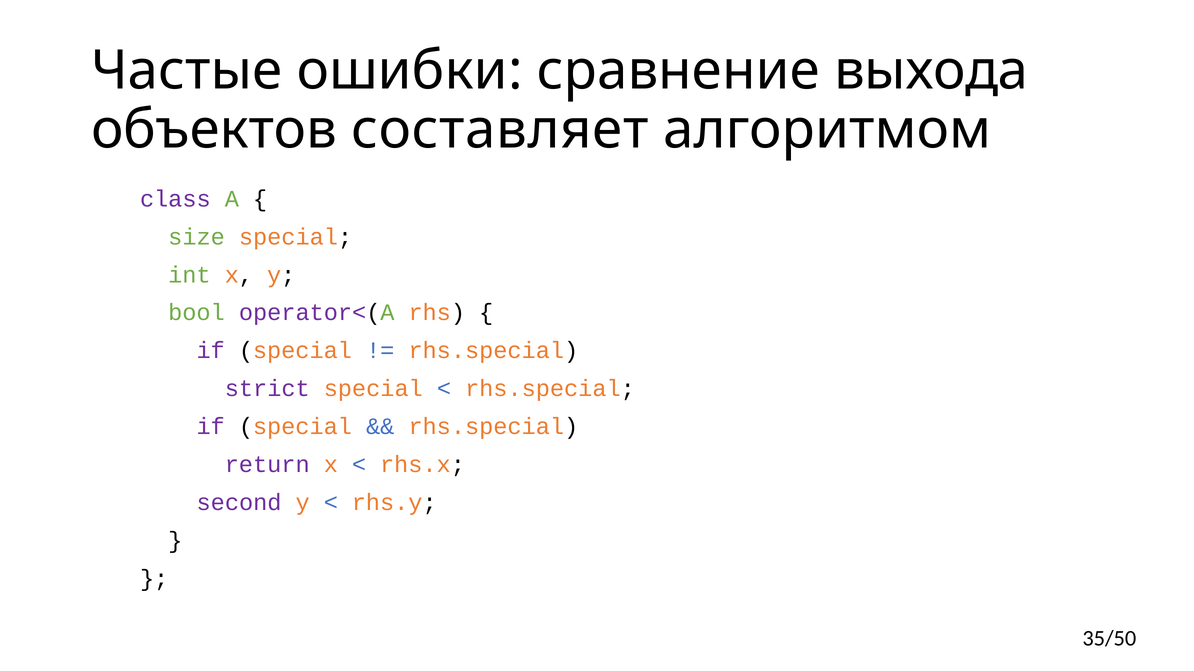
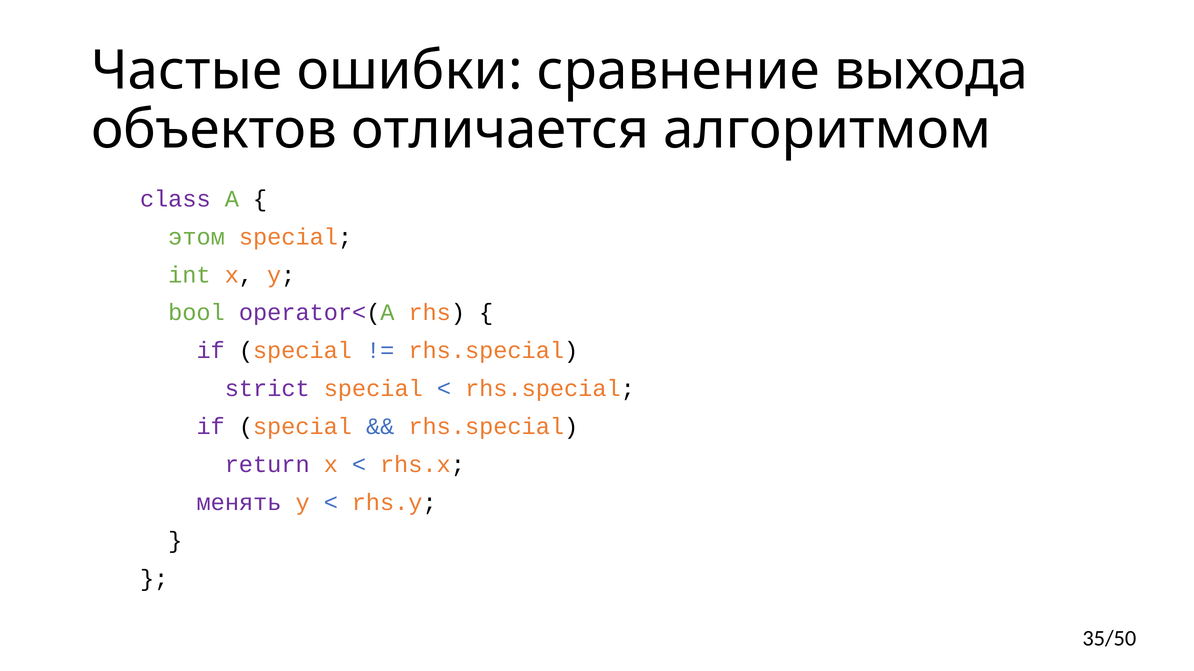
составляет: составляет -> отличается
size: size -> этом
second: second -> менять
